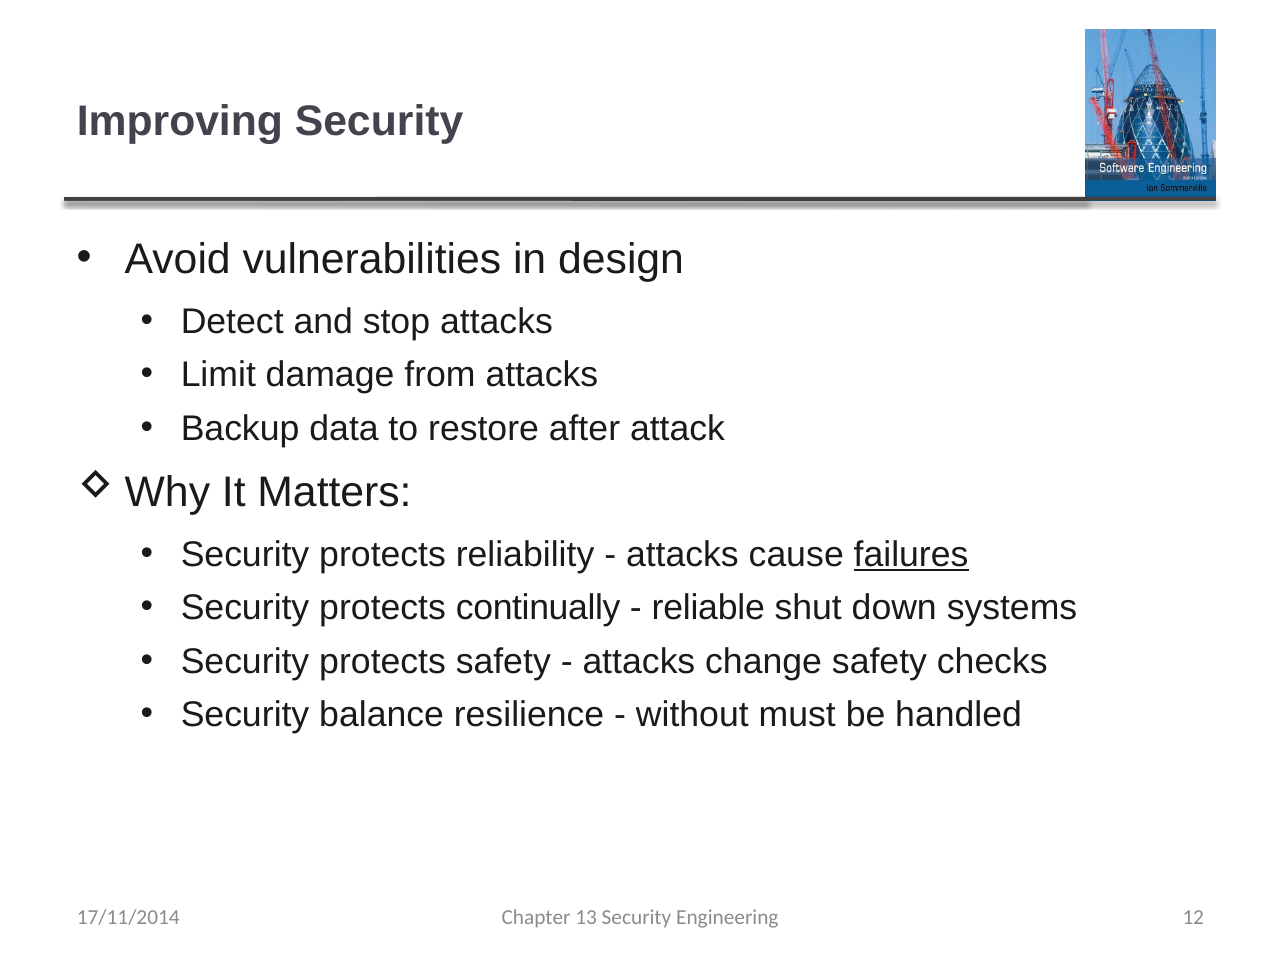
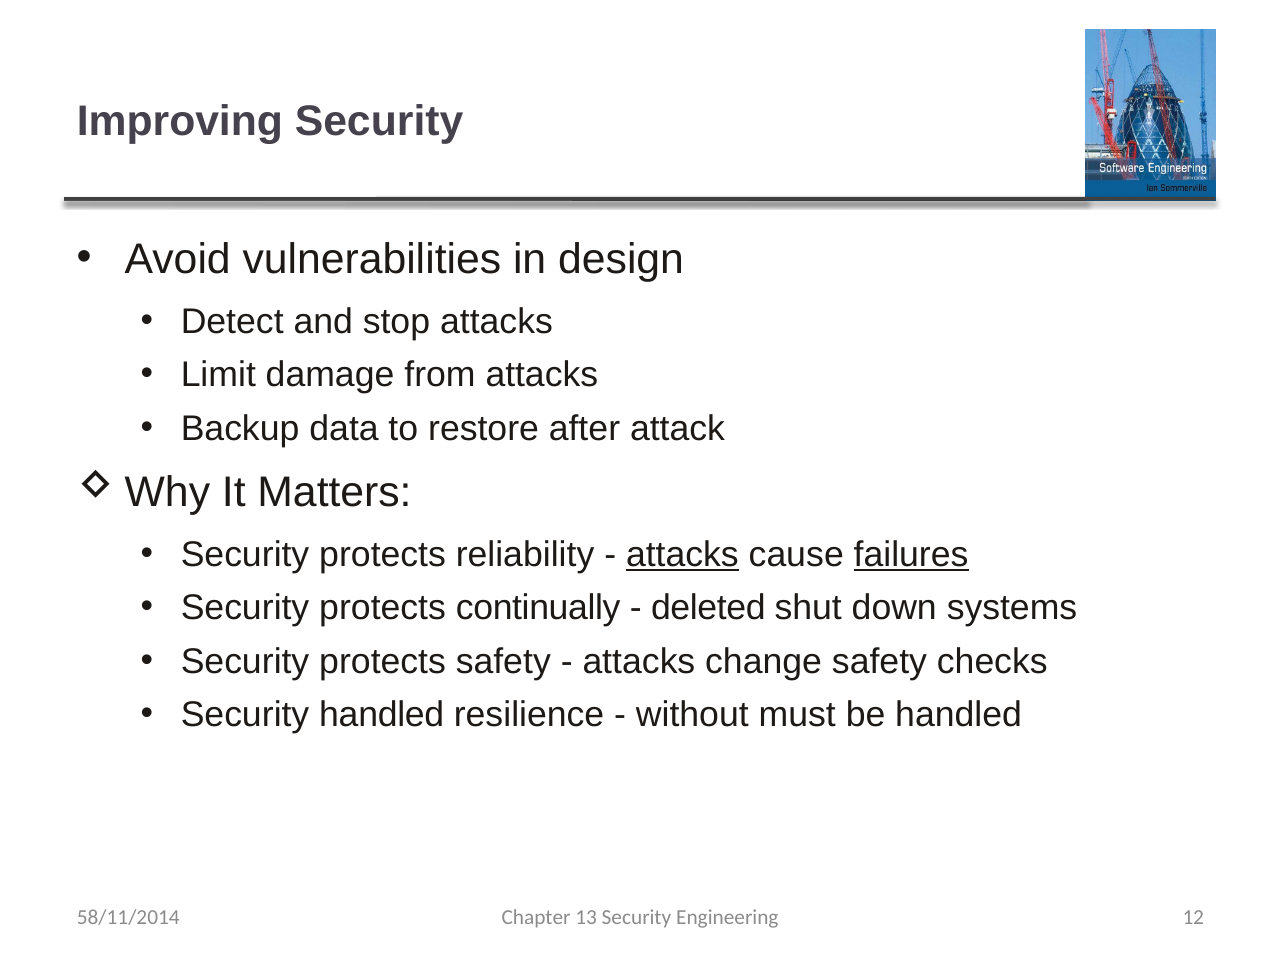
attacks at (682, 554) underline: none -> present
reliable: reliable -> deleted
Security balance: balance -> handled
17/11/2014: 17/11/2014 -> 58/11/2014
